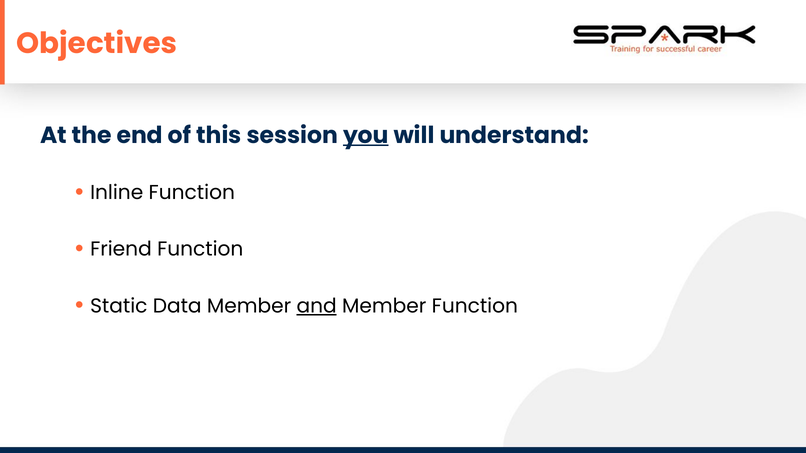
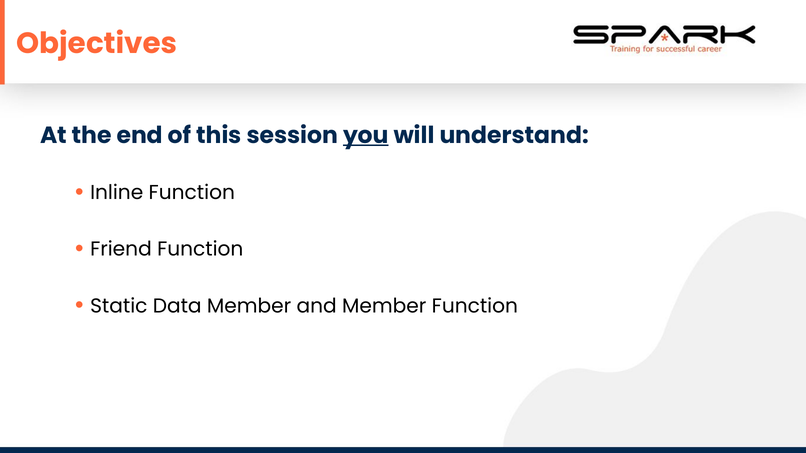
and underline: present -> none
